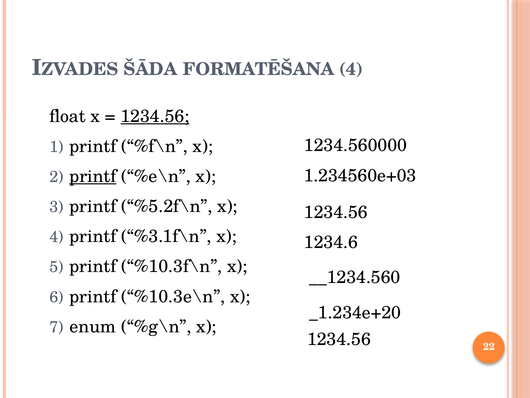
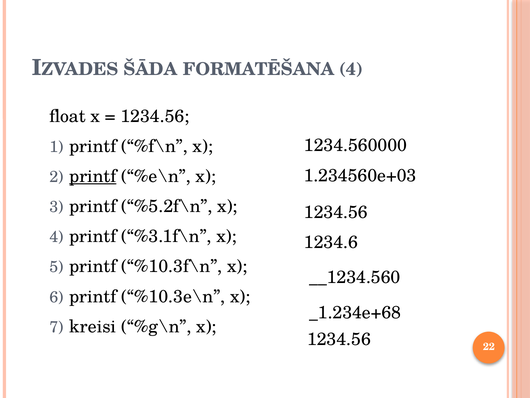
1234.56 at (155, 116) underline: present -> none
_1.234e+20: _1.234e+20 -> _1.234e+68
enum: enum -> kreisi
